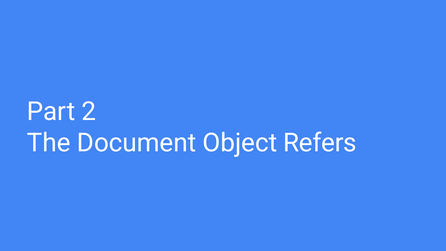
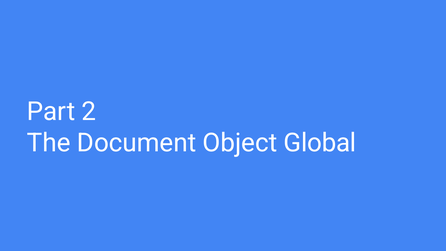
Refers: Refers -> Global
